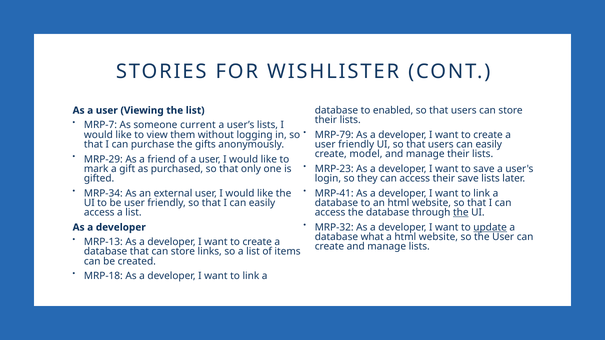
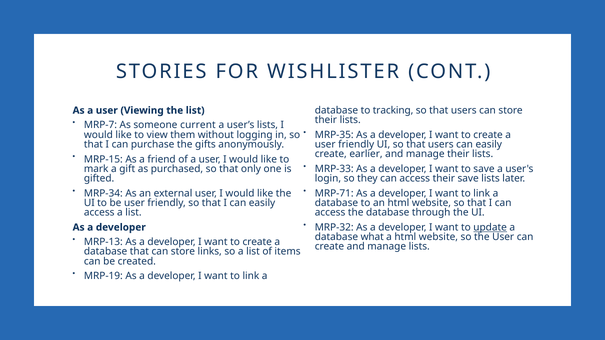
enabled: enabled -> tracking
MRP-79: MRP-79 -> MRP-35
model: model -> earlier
MRP-29: MRP-29 -> MRP-15
MRP-23: MRP-23 -> MRP-33
MRP-41: MRP-41 -> MRP-71
the at (461, 213) underline: present -> none
MRP-18: MRP-18 -> MRP-19
